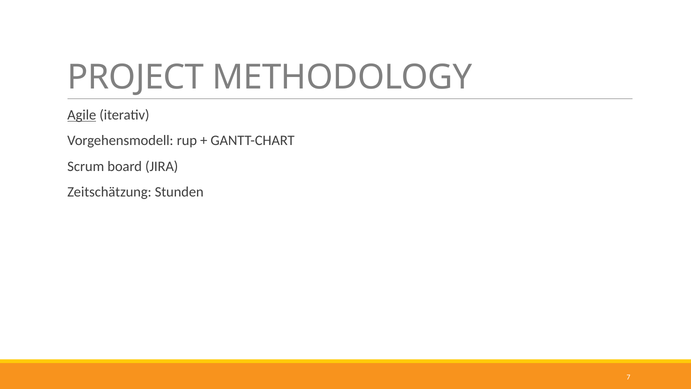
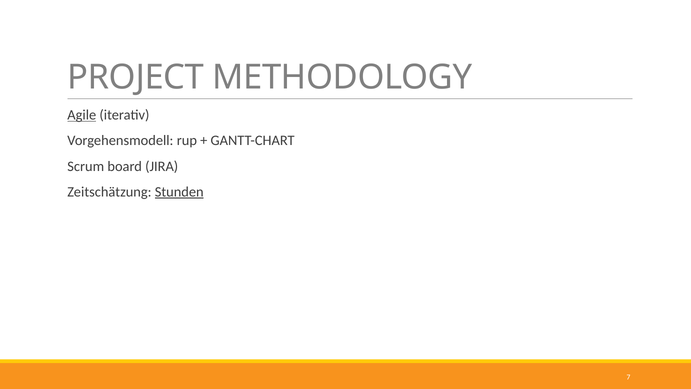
Stunden underline: none -> present
